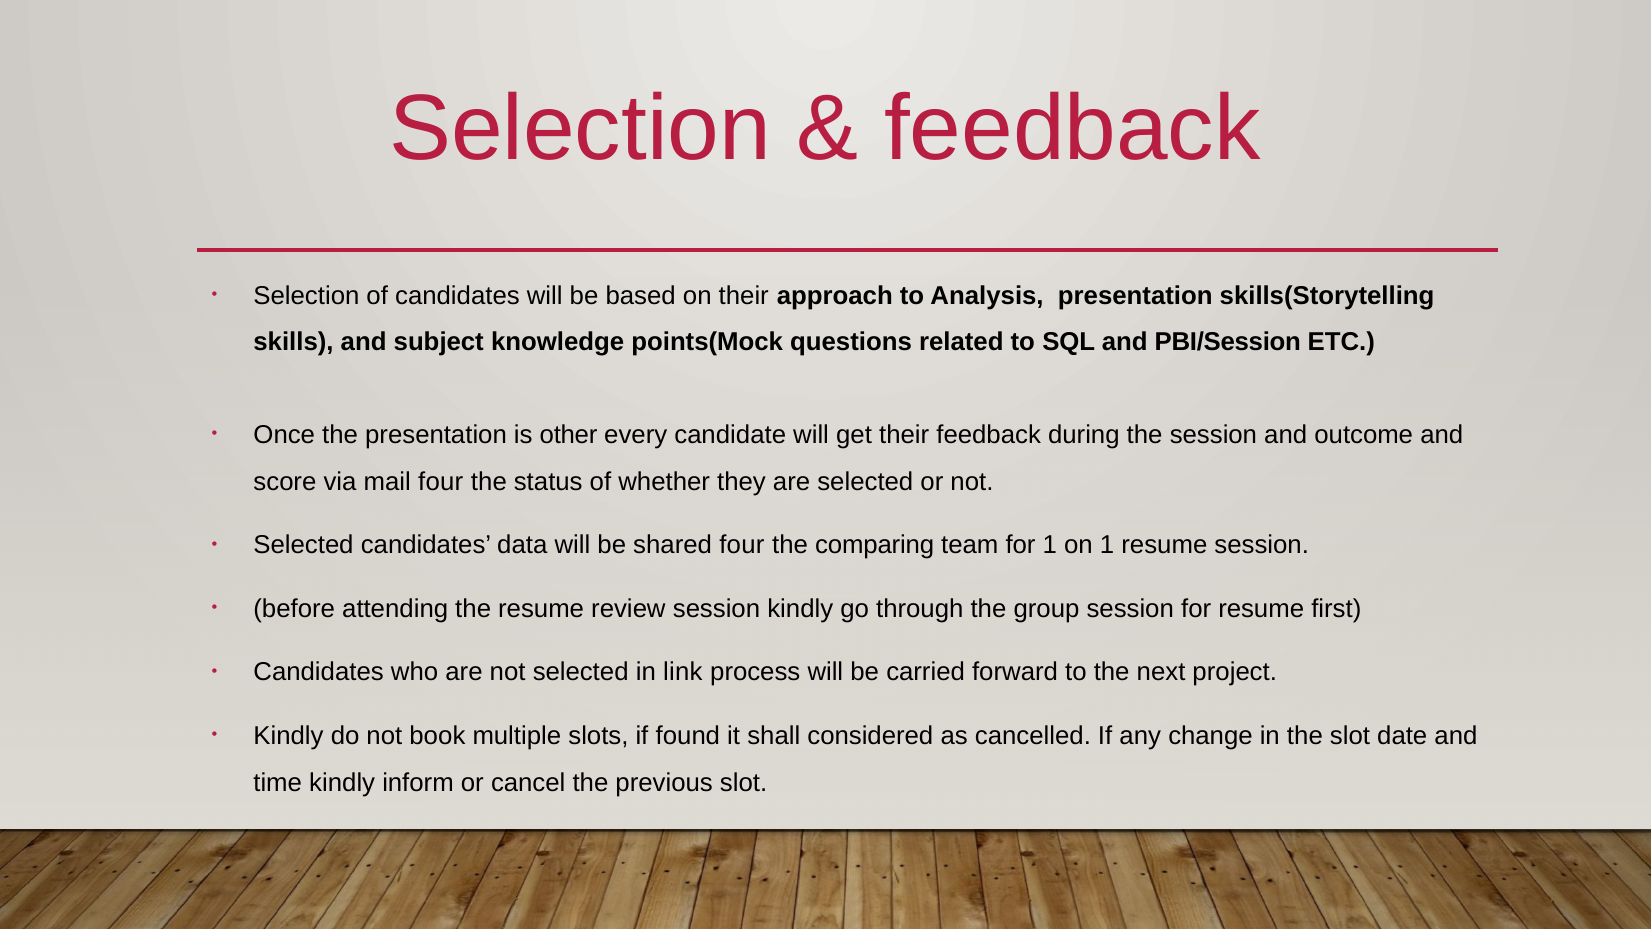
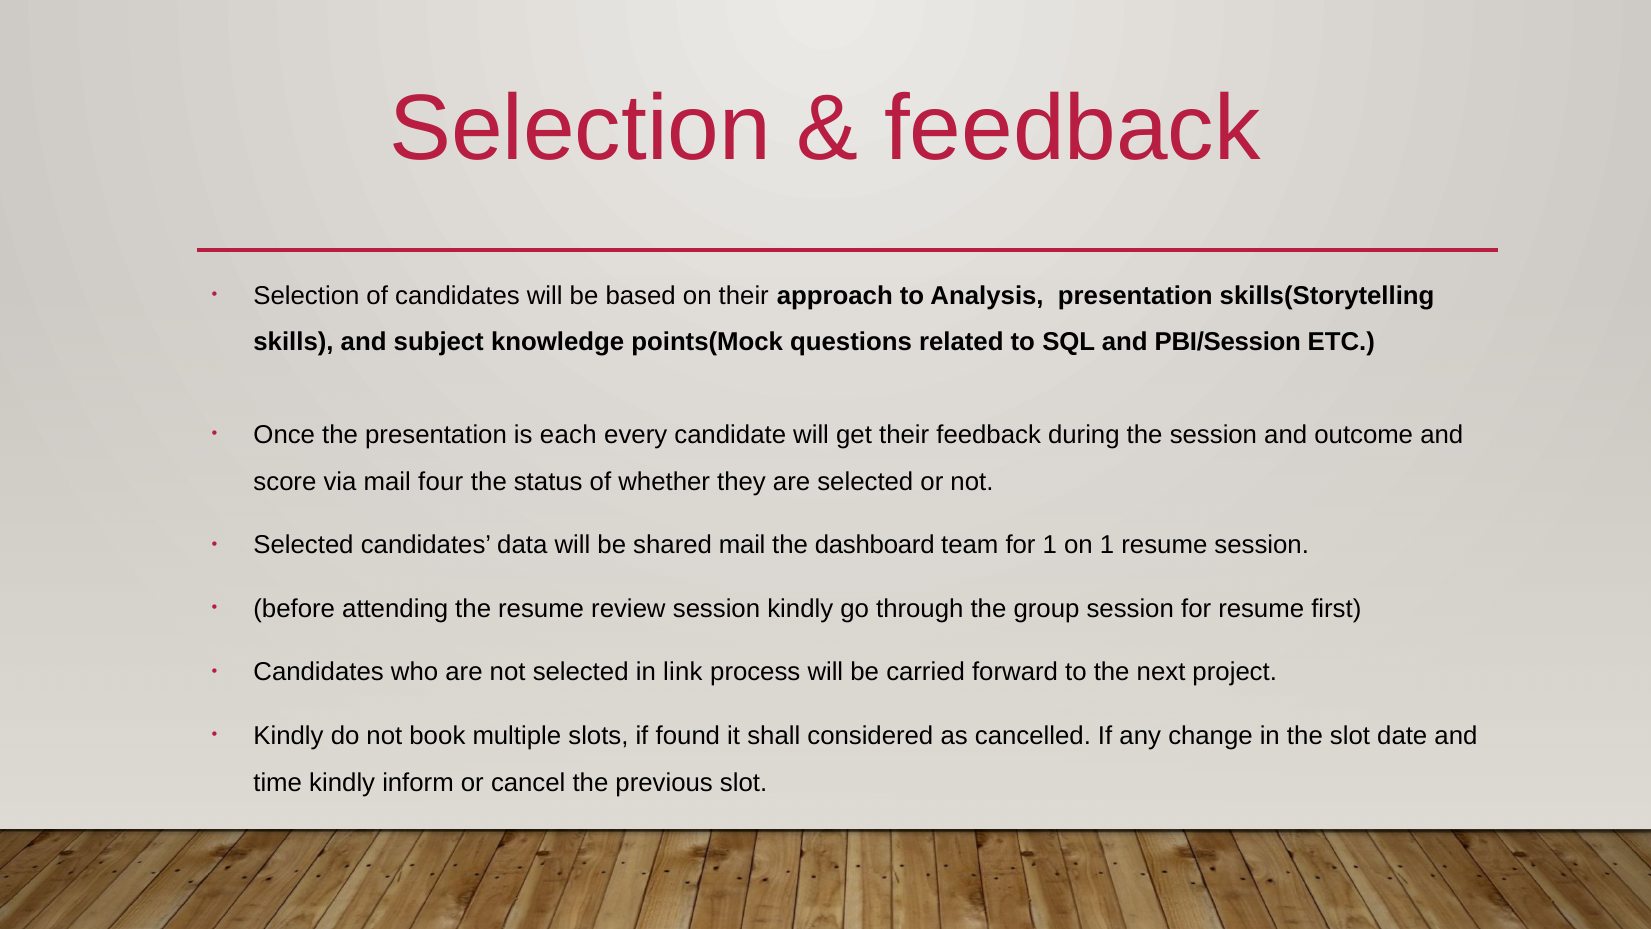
other: other -> each
shared four: four -> mail
comparing: comparing -> dashboard
